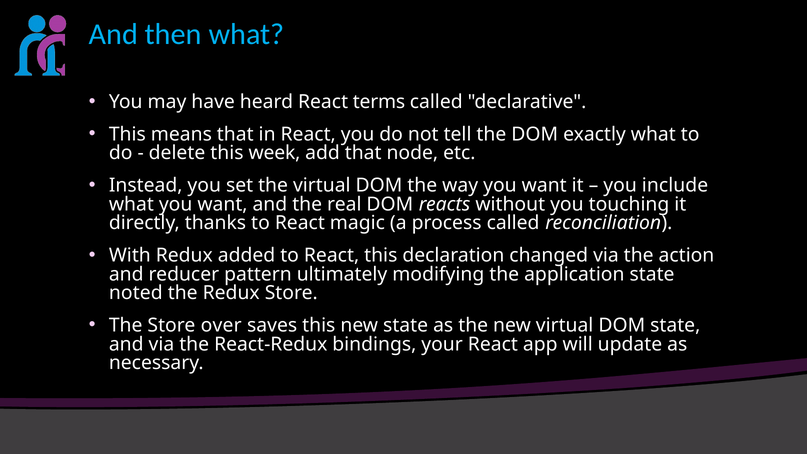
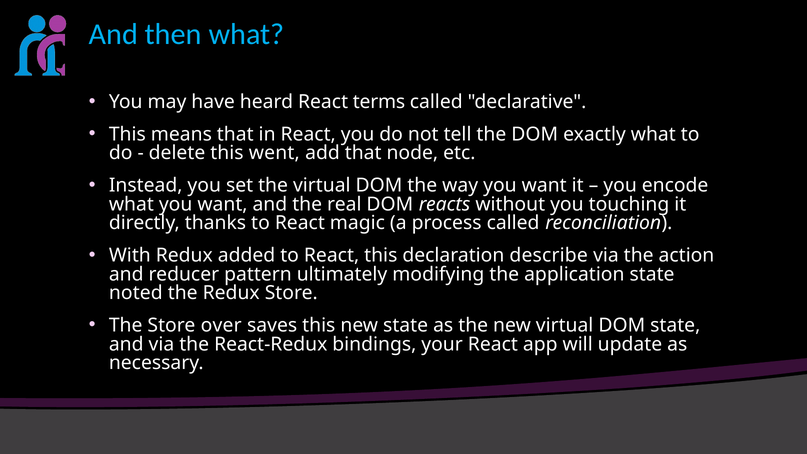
week: week -> went
include: include -> encode
changed: changed -> describe
